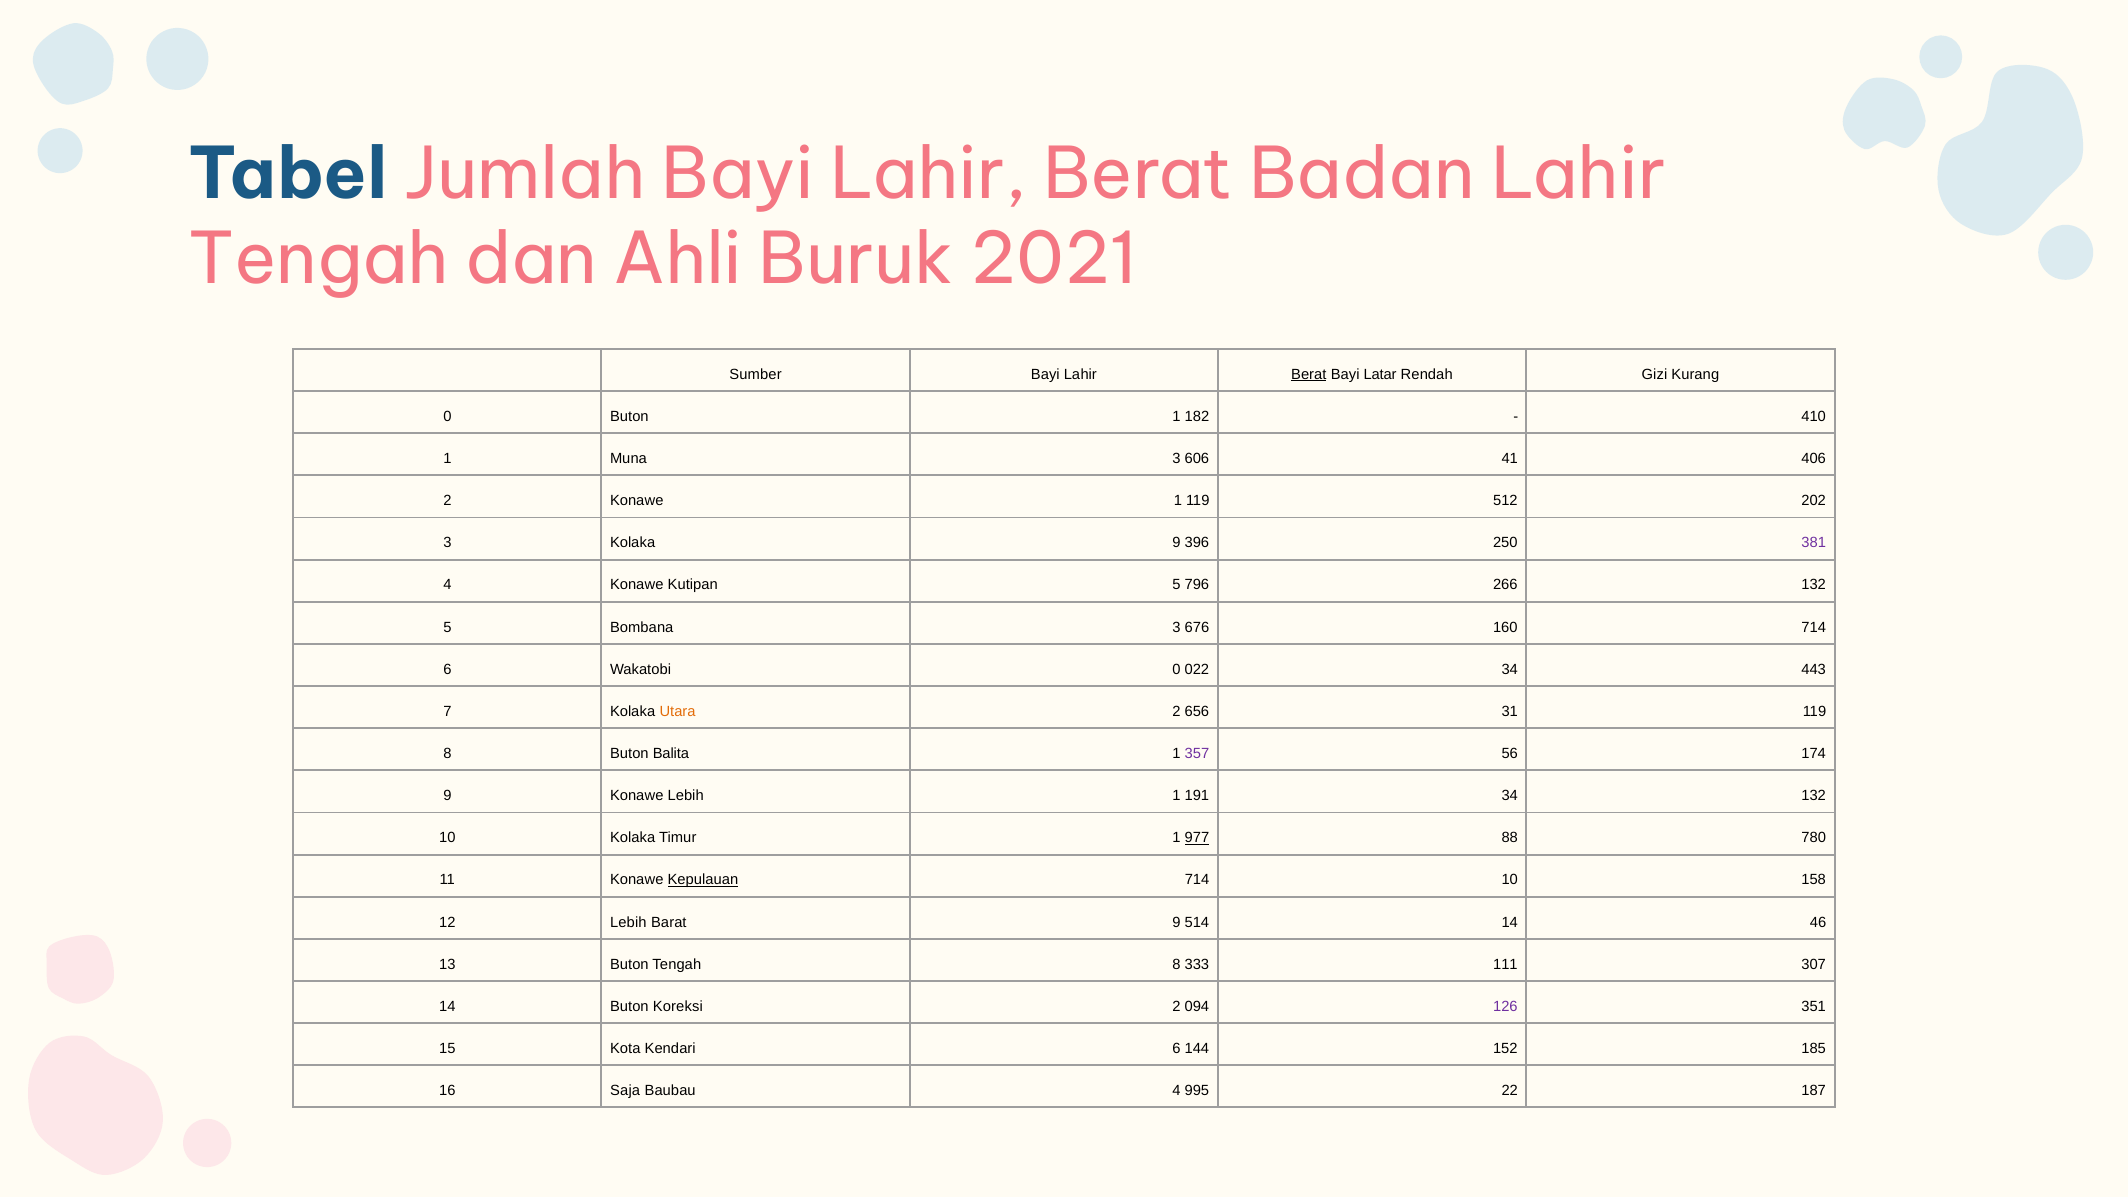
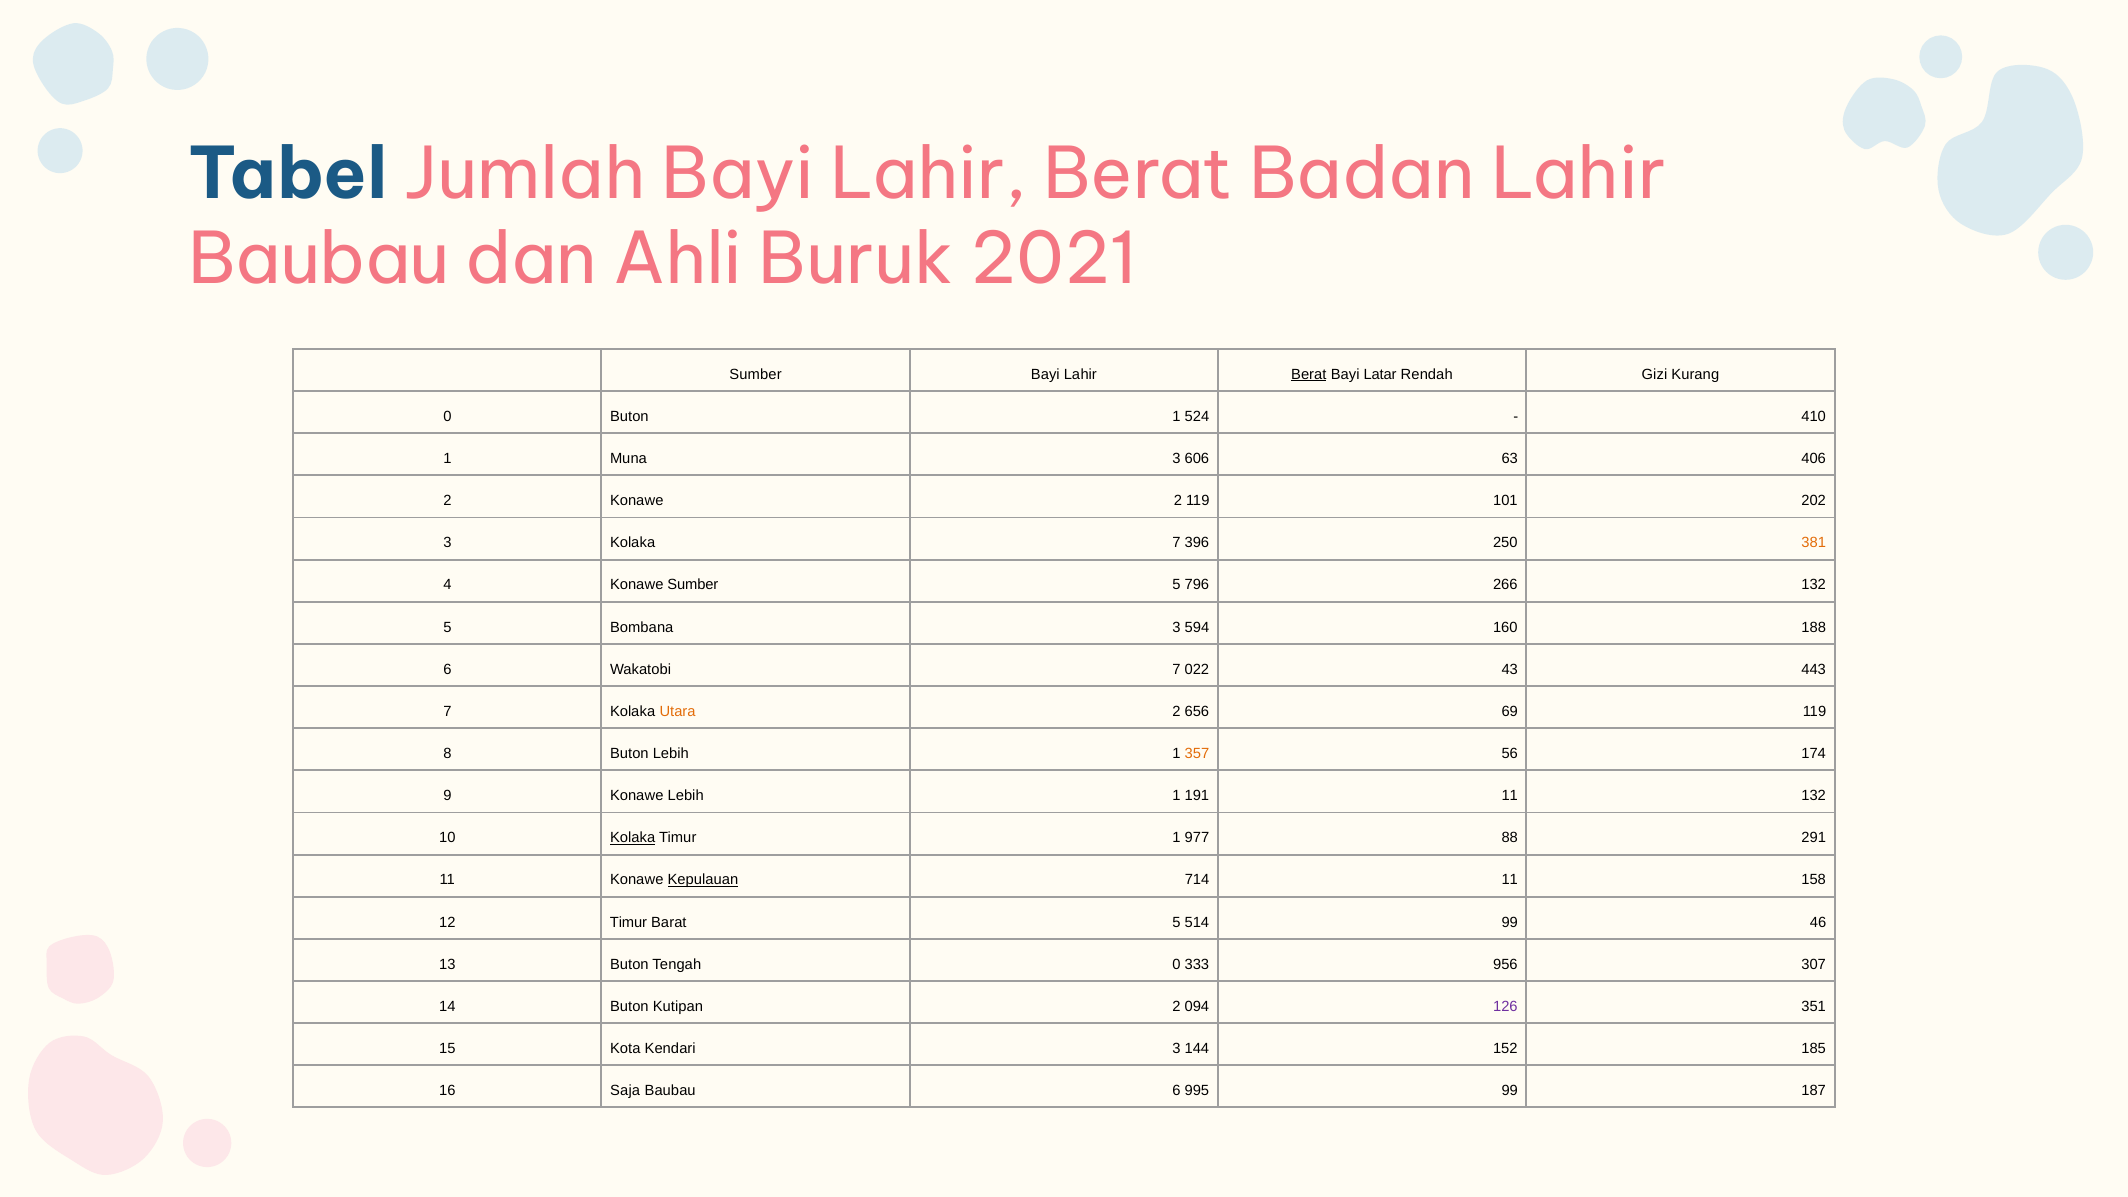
Tengah at (319, 260): Tengah -> Baubau
182: 182 -> 524
41: 41 -> 63
Konawe 1: 1 -> 2
512: 512 -> 101
Kolaka 9: 9 -> 7
381 colour: purple -> orange
Konawe Kutipan: Kutipan -> Sumber
676: 676 -> 594
160 714: 714 -> 188
Wakatobi 0: 0 -> 7
022 34: 34 -> 43
31: 31 -> 69
Buton Balita: Balita -> Lebih
357 colour: purple -> orange
191 34: 34 -> 11
Kolaka at (633, 838) underline: none -> present
977 underline: present -> none
780: 780 -> 291
714 10: 10 -> 11
12 Lebih: Lebih -> Timur
Barat 9: 9 -> 5
514 14: 14 -> 99
Tengah 8: 8 -> 0
111: 111 -> 956
Koreksi: Koreksi -> Kutipan
Kendari 6: 6 -> 3
Baubau 4: 4 -> 6
995 22: 22 -> 99
